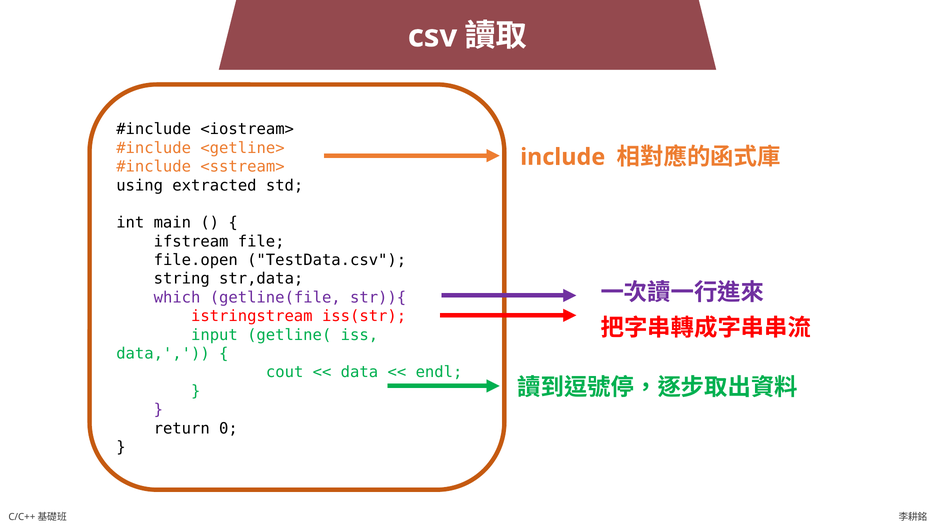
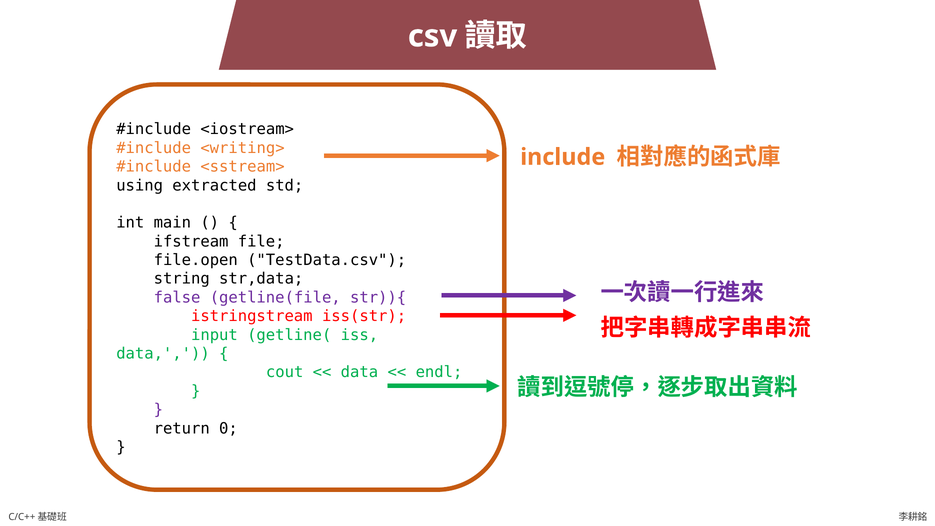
<getline>: <getline> -> <writing>
which: which -> false
